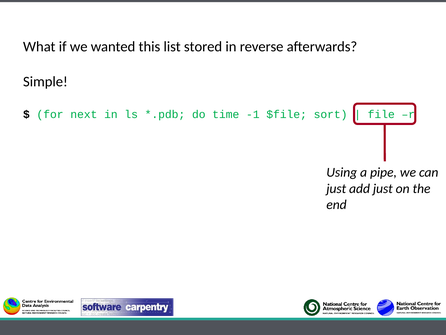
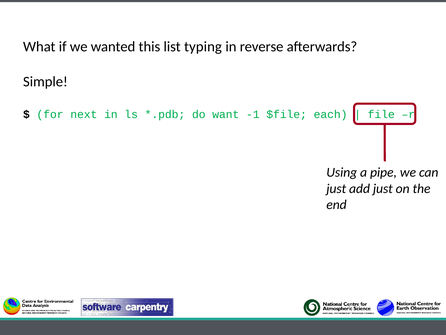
stored: stored -> typing
time: time -> want
sort: sort -> each
